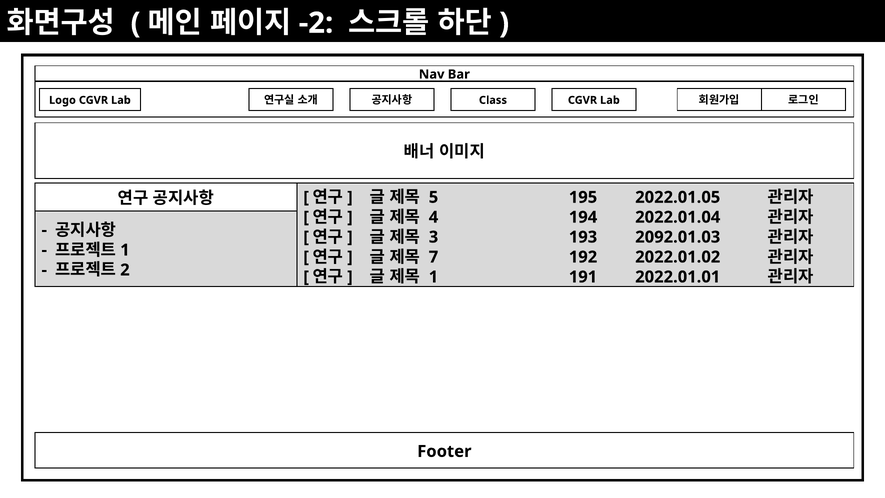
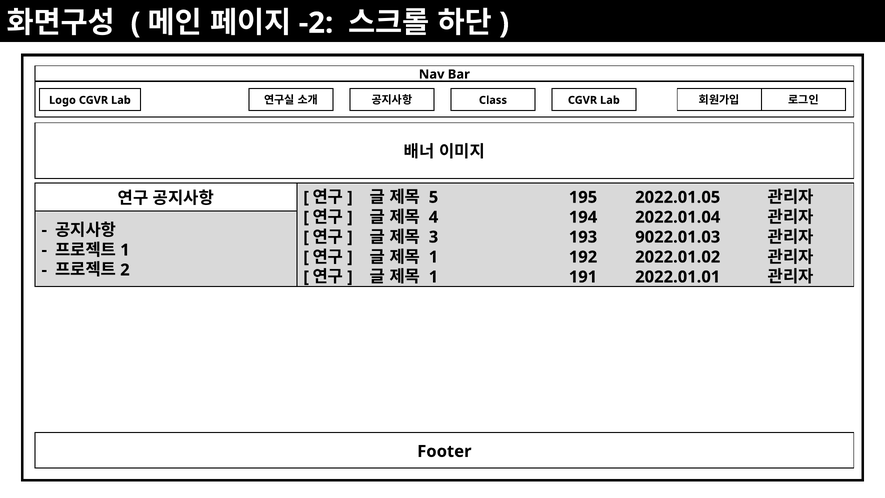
2092.01.03: 2092.01.03 -> 9022.01.03
7 at (434, 257): 7 -> 1
